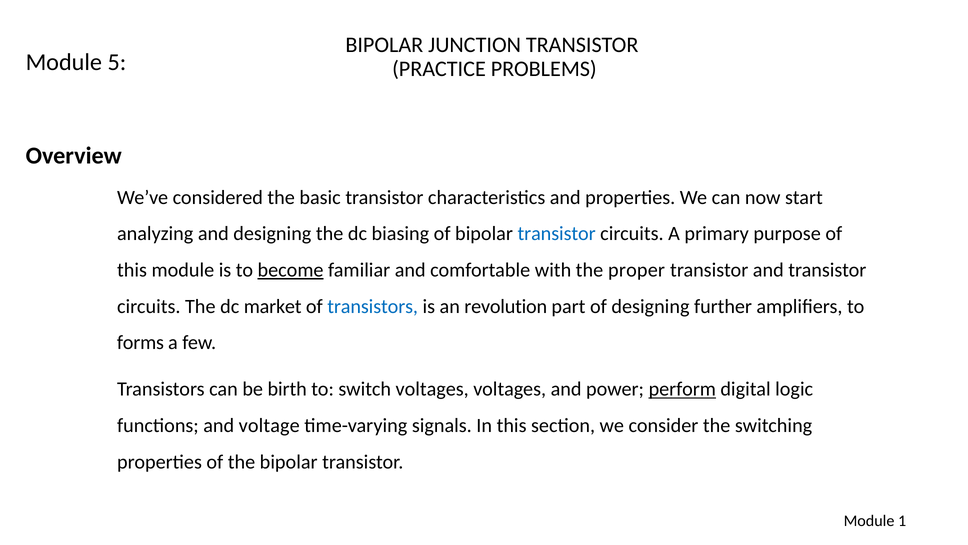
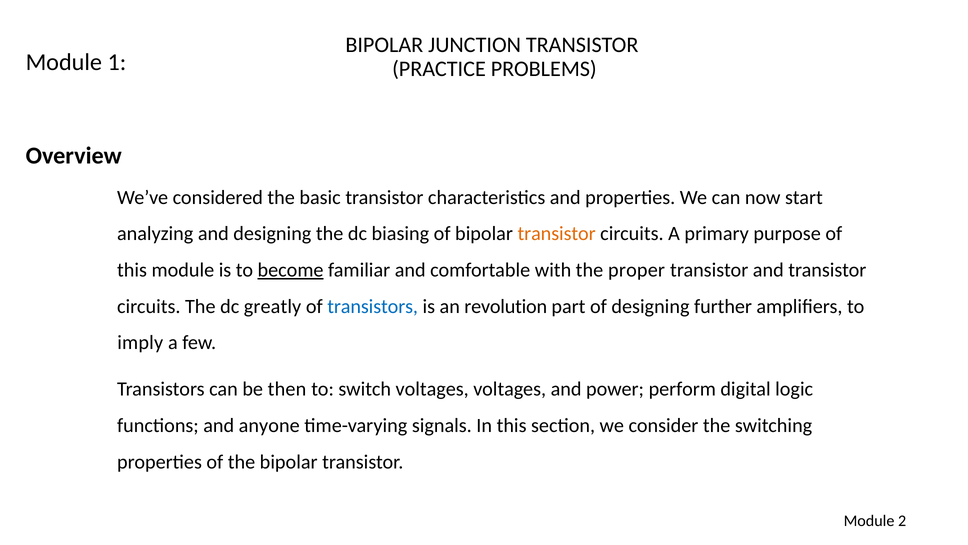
5: 5 -> 1
transistor at (557, 234) colour: blue -> orange
market: market -> greatly
forms: forms -> imply
birth: birth -> then
perform underline: present -> none
voltage: voltage -> anyone
1: 1 -> 2
